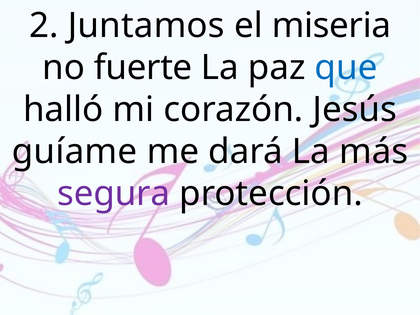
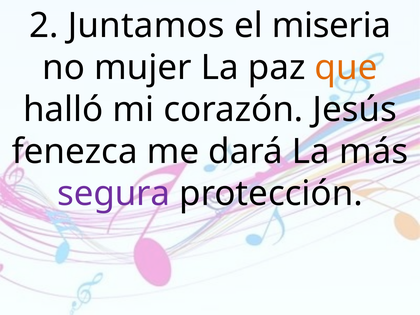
fuerte: fuerte -> mujer
que colour: blue -> orange
guíame: guíame -> fenezca
